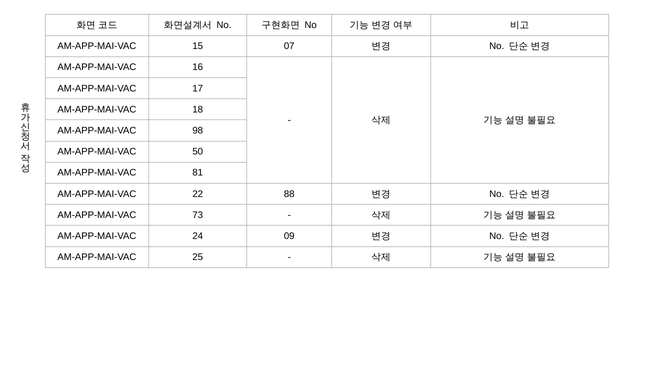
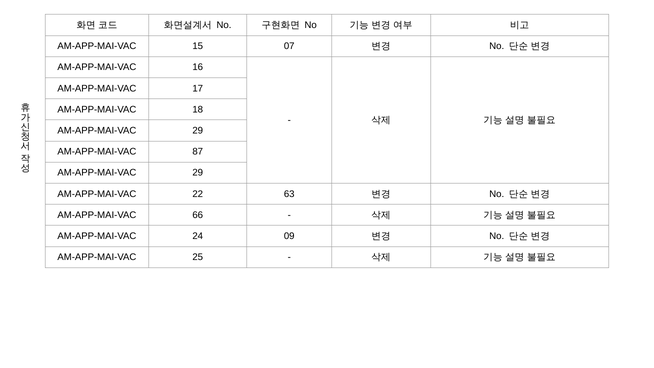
98 at (198, 131): 98 -> 29
50: 50 -> 87
81 at (198, 173): 81 -> 29
88: 88 -> 63
73: 73 -> 66
